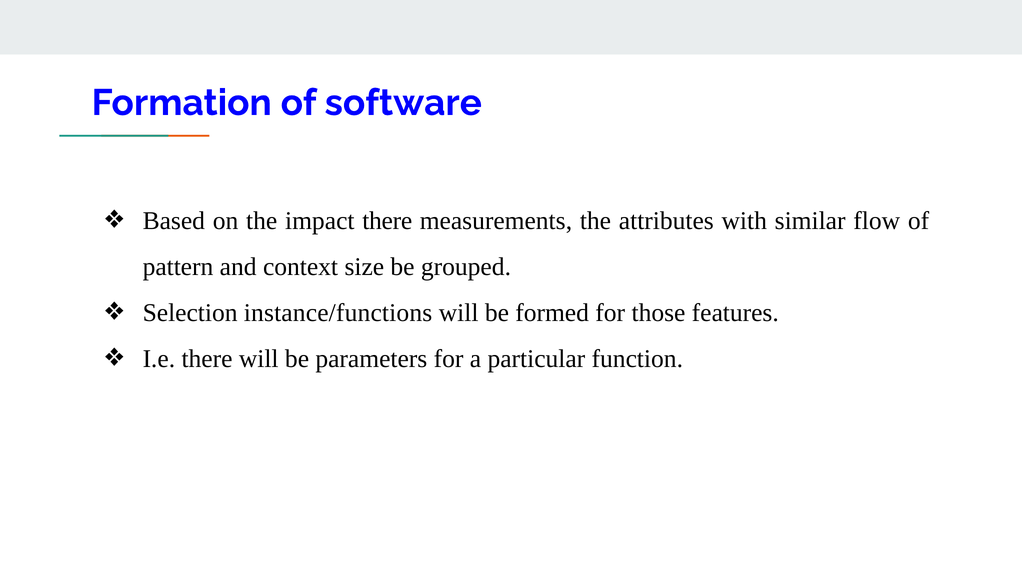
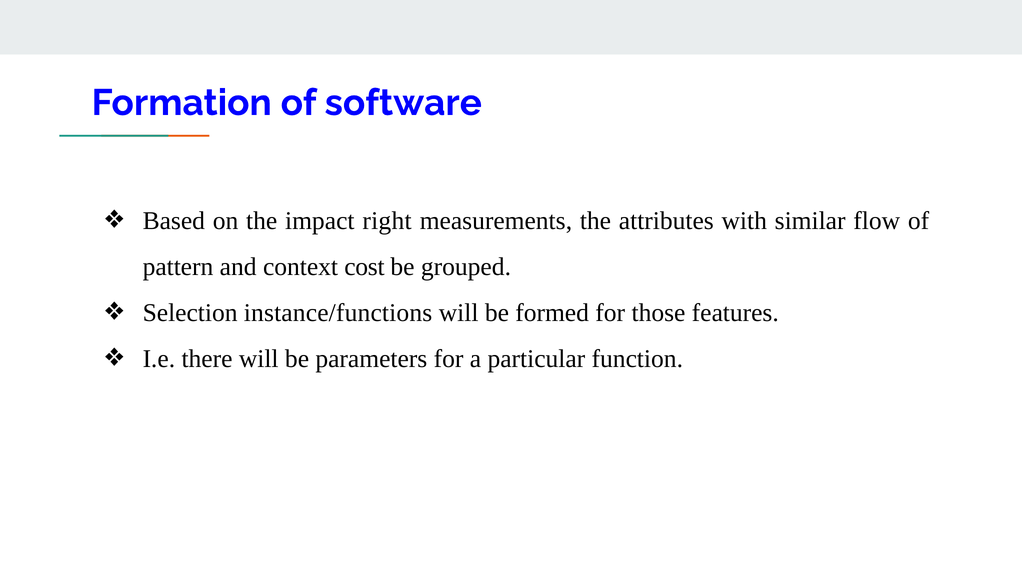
impact there: there -> right
size: size -> cost
